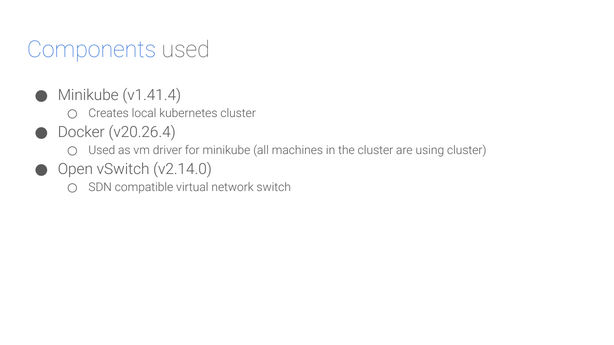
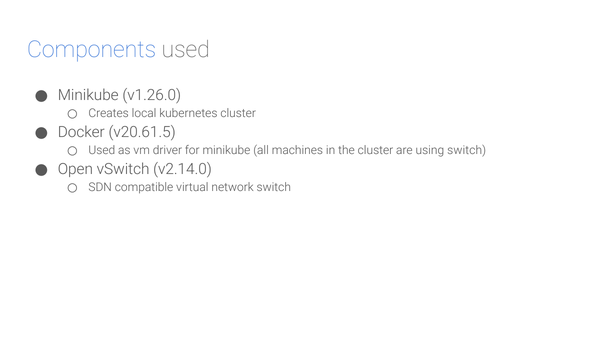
v1.41.4: v1.41.4 -> v1.26.0
v20.26.4: v20.26.4 -> v20.61.5
using cluster: cluster -> switch
